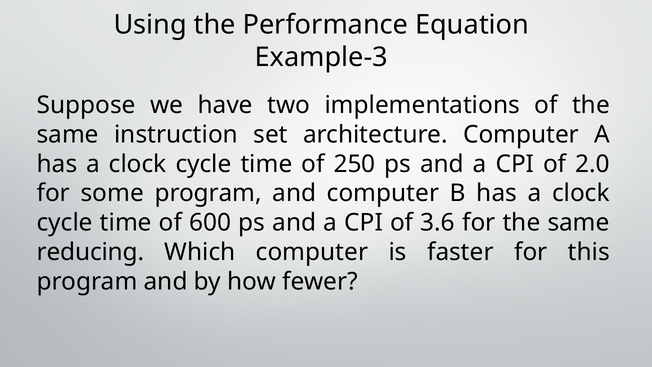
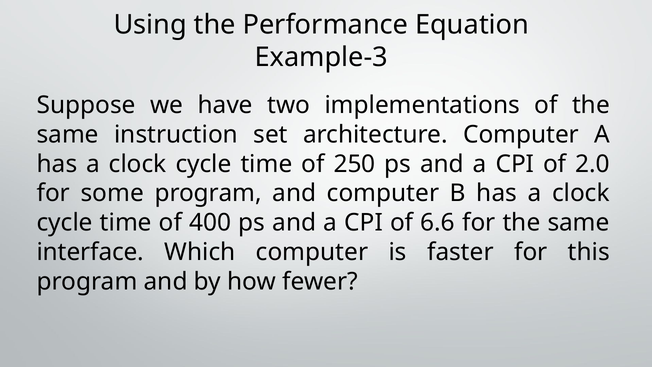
600: 600 -> 400
3.6: 3.6 -> 6.6
reducing: reducing -> interface
